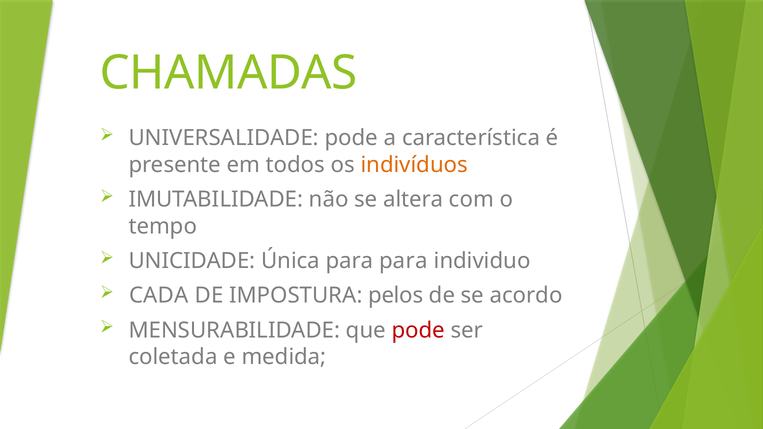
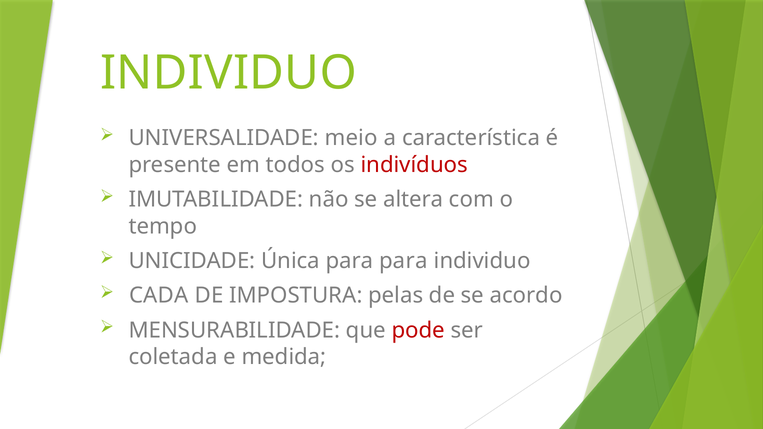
CHAMADAS at (229, 73): CHAMADAS -> INDIVIDUO
UNIVERSALIDADE pode: pode -> meio
indivíduos colour: orange -> red
pelos: pelos -> pelas
